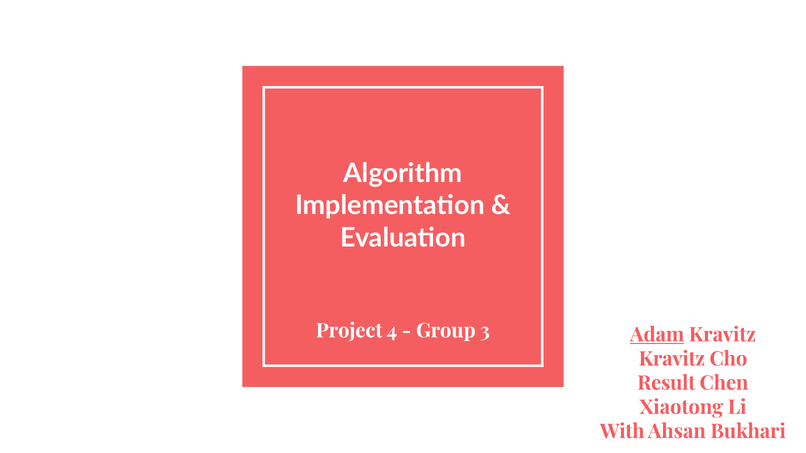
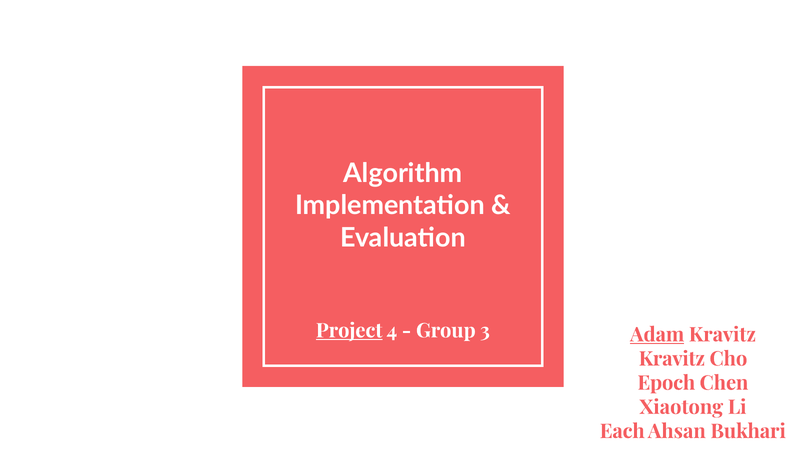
Project underline: none -> present
Result: Result -> Epoch
With: With -> Each
